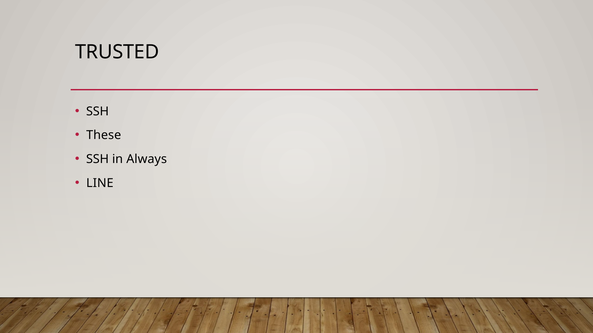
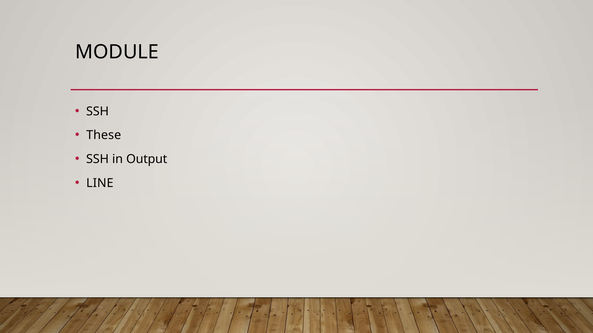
TRUSTED: TRUSTED -> MODULE
Always: Always -> Output
